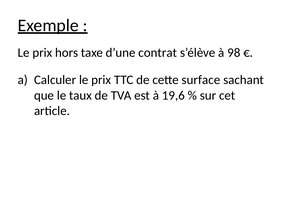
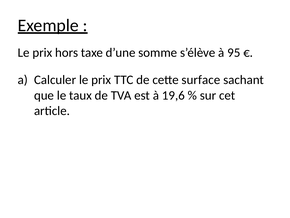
contrat: contrat -> somme
98: 98 -> 95
